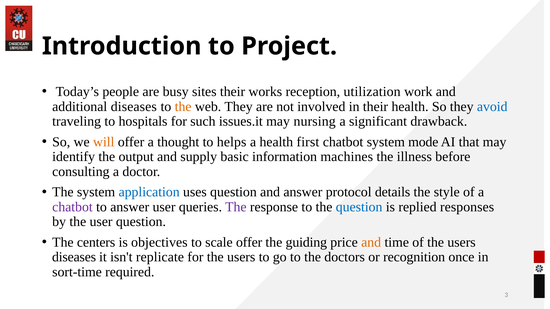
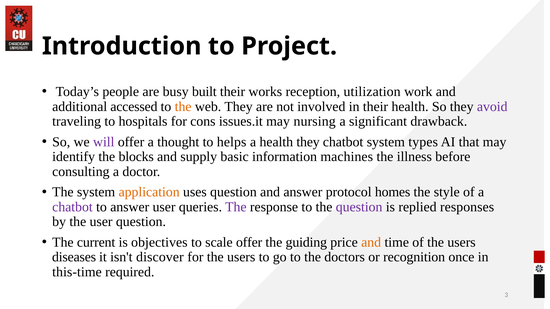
sites: sites -> built
additional diseases: diseases -> accessed
avoid colour: blue -> purple
such: such -> cons
will colour: orange -> purple
health first: first -> they
mode: mode -> types
output: output -> blocks
application colour: blue -> orange
details: details -> homes
question at (359, 207) colour: blue -> purple
centers: centers -> current
replicate: replicate -> discover
sort-time: sort-time -> this-time
